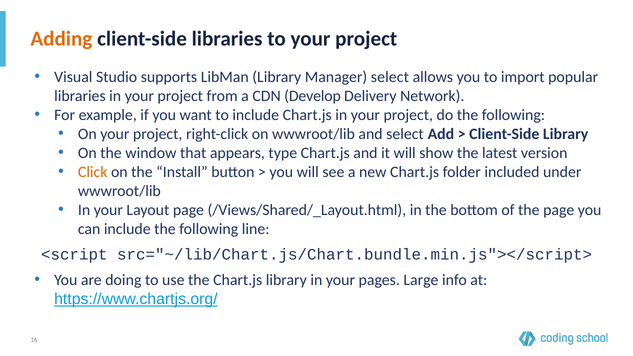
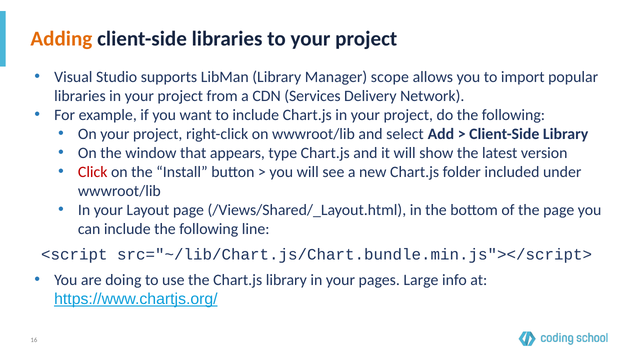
Manager select: select -> scope
Develop: Develop -> Services
Click colour: orange -> red
